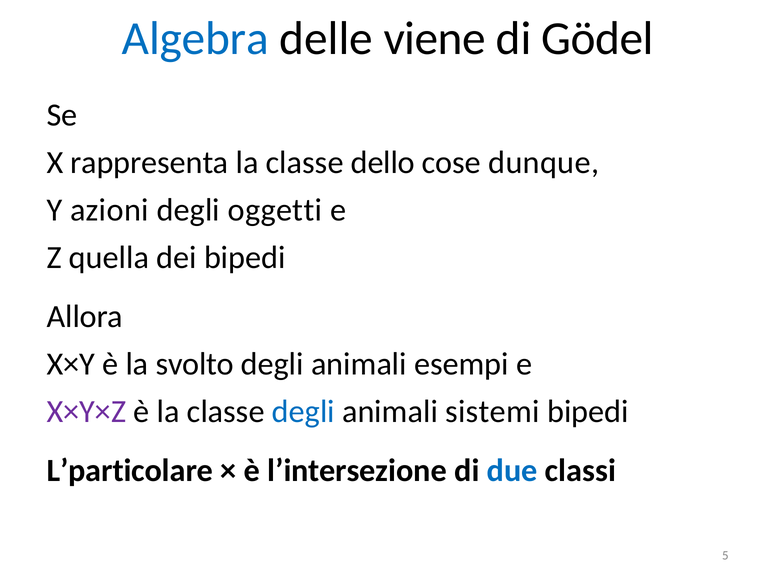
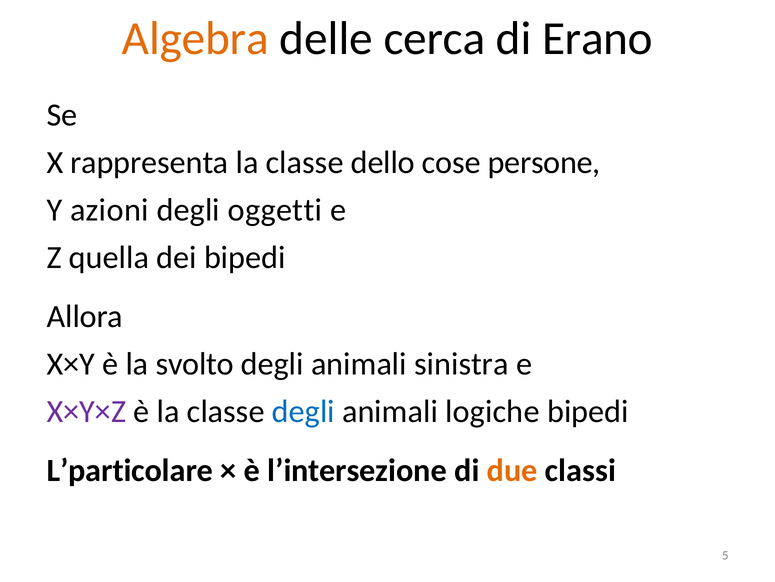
Algebra colour: blue -> orange
viene: viene -> cerca
Gödel: Gödel -> Erano
dunque: dunque -> persone
esempi: esempi -> sinistra
sistemi: sistemi -> logiche
due colour: blue -> orange
